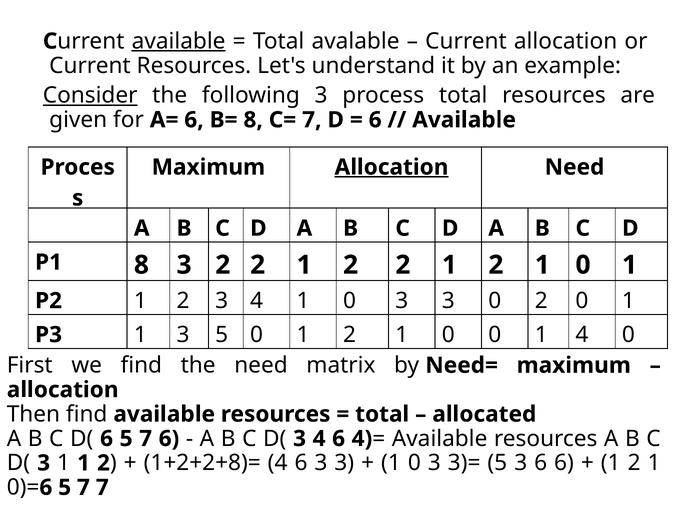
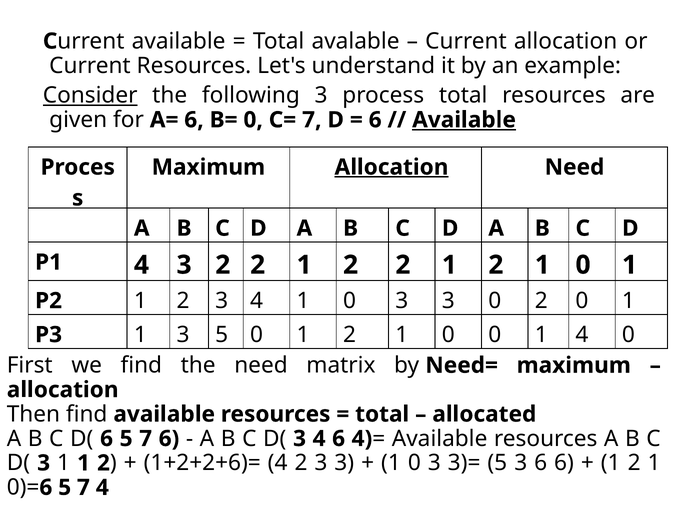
available at (179, 41) underline: present -> none
B= 8: 8 -> 0
Available at (464, 120) underline: none -> present
P1 8: 8 -> 4
1+2+2+8)=: 1+2+2+8)= -> 1+2+2+6)=
6 at (301, 463): 6 -> 2
7 7: 7 -> 4
